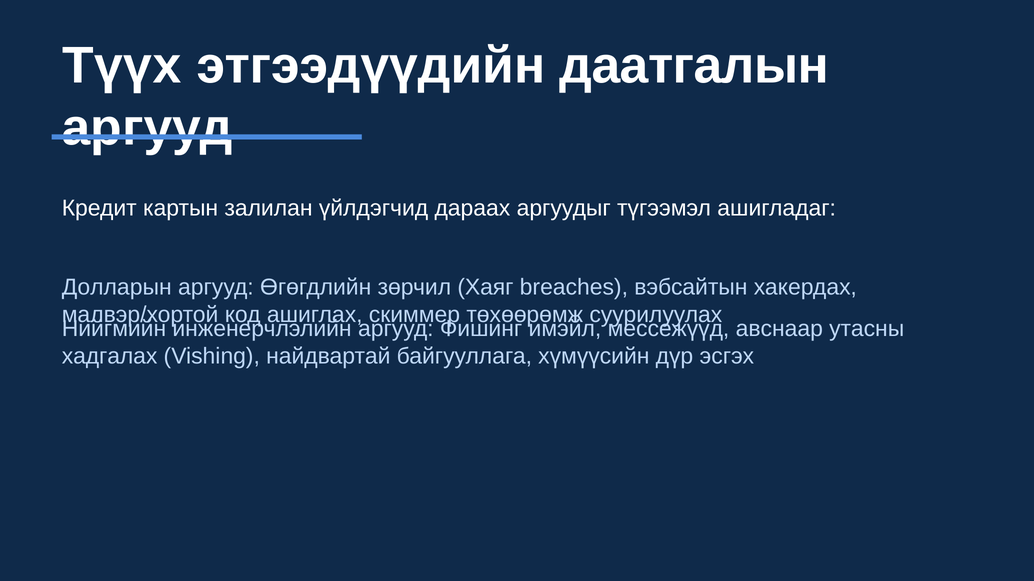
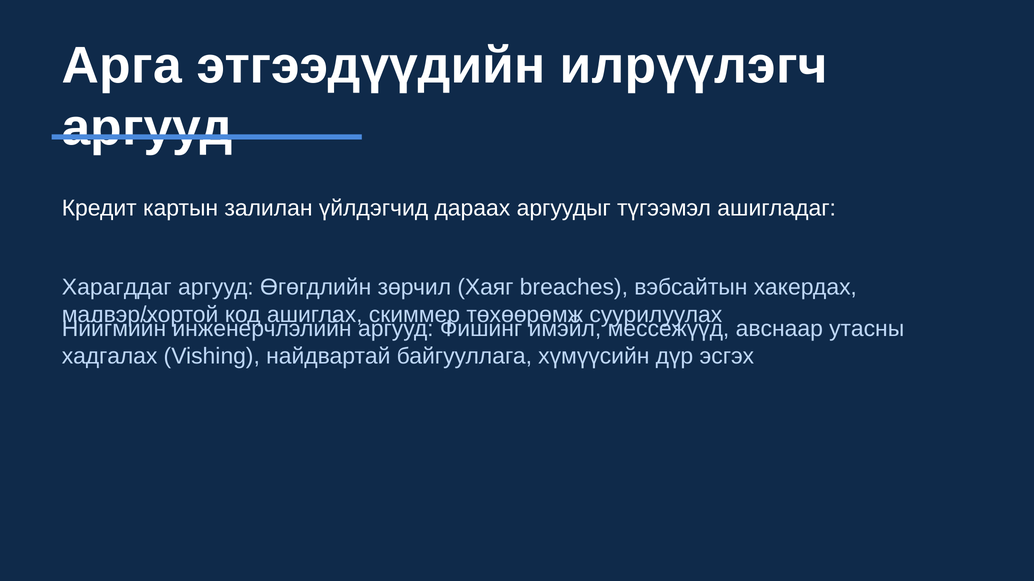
Түүх: Түүх -> Арга
даатгалын: даатгалын -> илрүүлэгч
Долларын: Долларын -> Харагддаг
